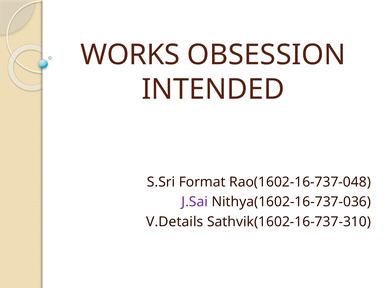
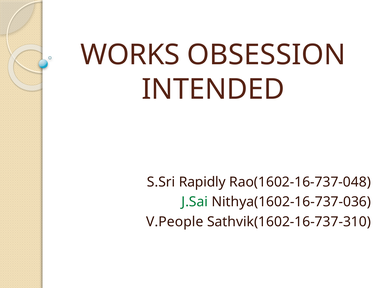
Format: Format -> Rapidly
J.Sai colour: purple -> green
V.Details: V.Details -> V.People
